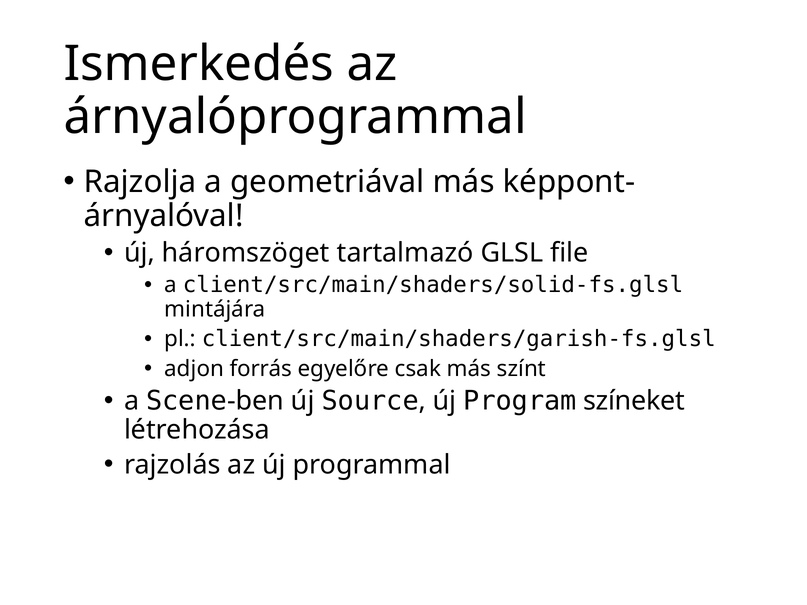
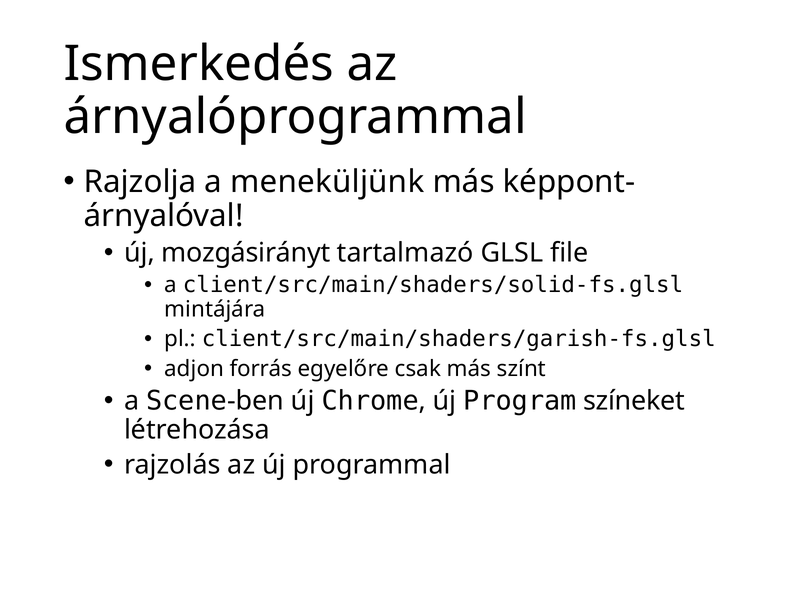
geometriával: geometriával -> meneküljünk
háromszöget: háromszöget -> mozgásirányt
Source: Source -> Chrome
